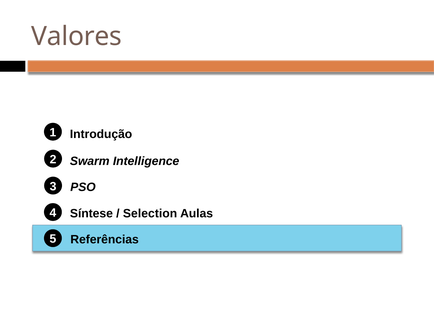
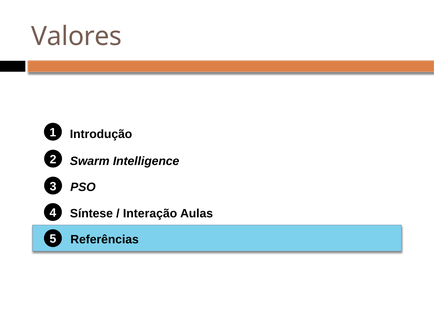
Selection: Selection -> Interação
